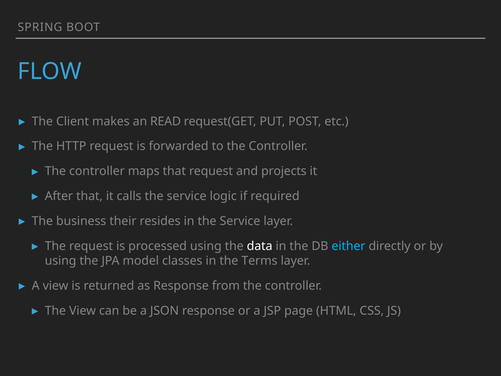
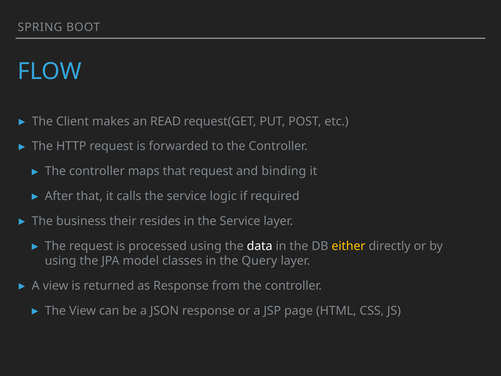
projects: projects -> binding
either colour: light blue -> yellow
Terms: Terms -> Query
